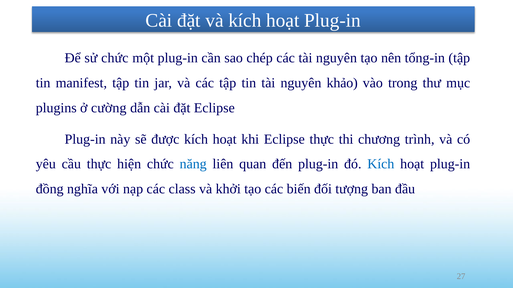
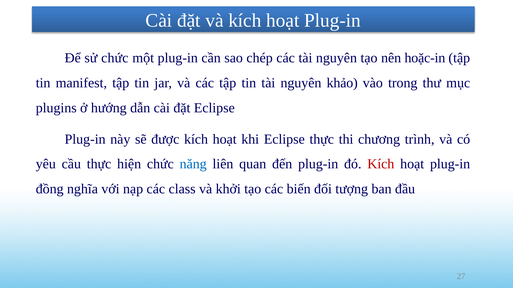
tổng-in: tổng-in -> hoặc-in
cường: cường -> hướng
Kích at (381, 164) colour: blue -> red
